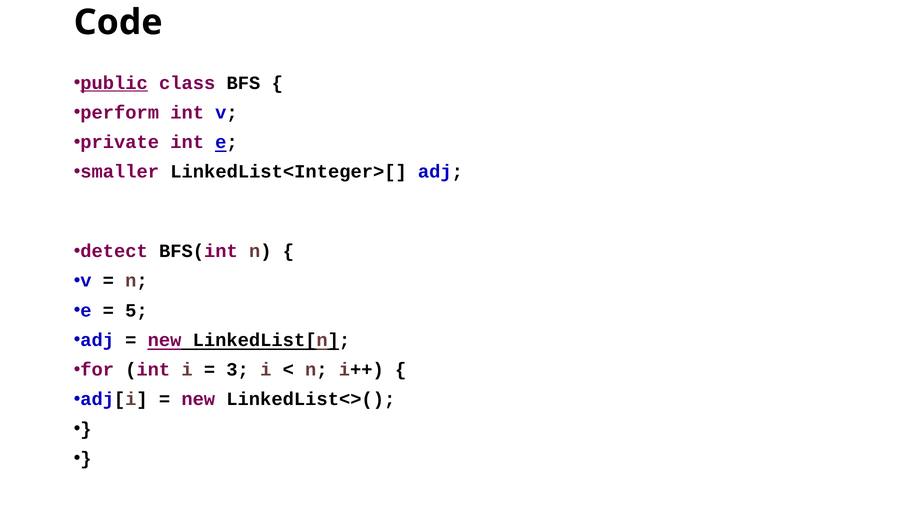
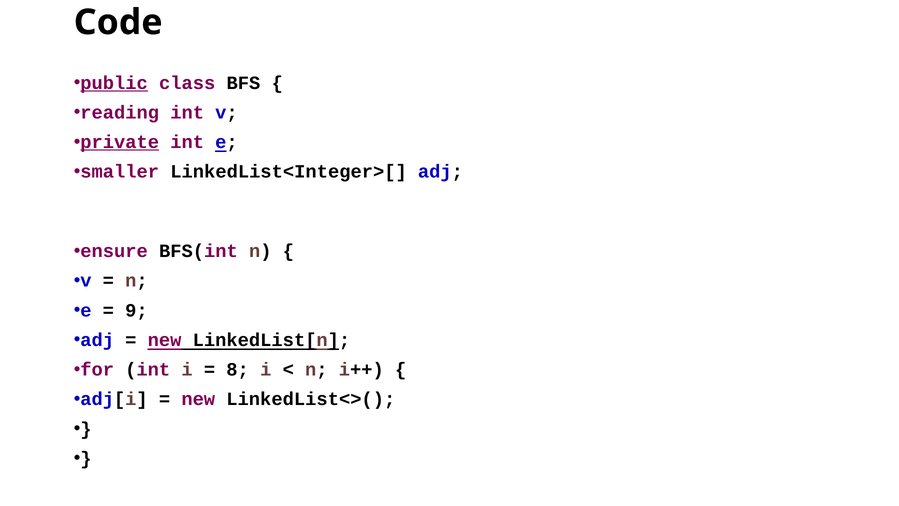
perform: perform -> reading
private underline: none -> present
detect: detect -> ensure
5: 5 -> 9
3: 3 -> 8
